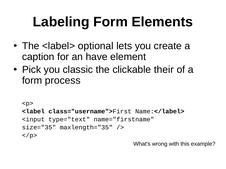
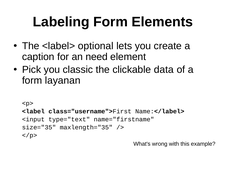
have: have -> need
their: their -> data
process: process -> layanan
